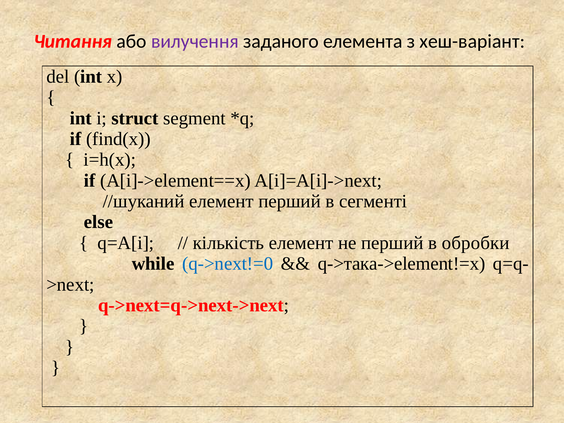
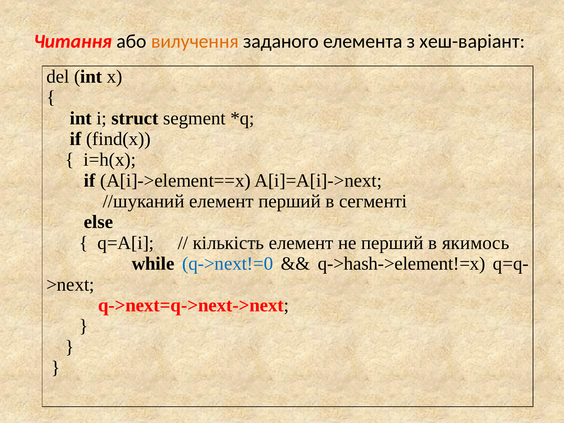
вилучення colour: purple -> orange
обробки: обробки -> якимось
q->така->element!=x: q->така->element!=x -> q->hash->element!=x
